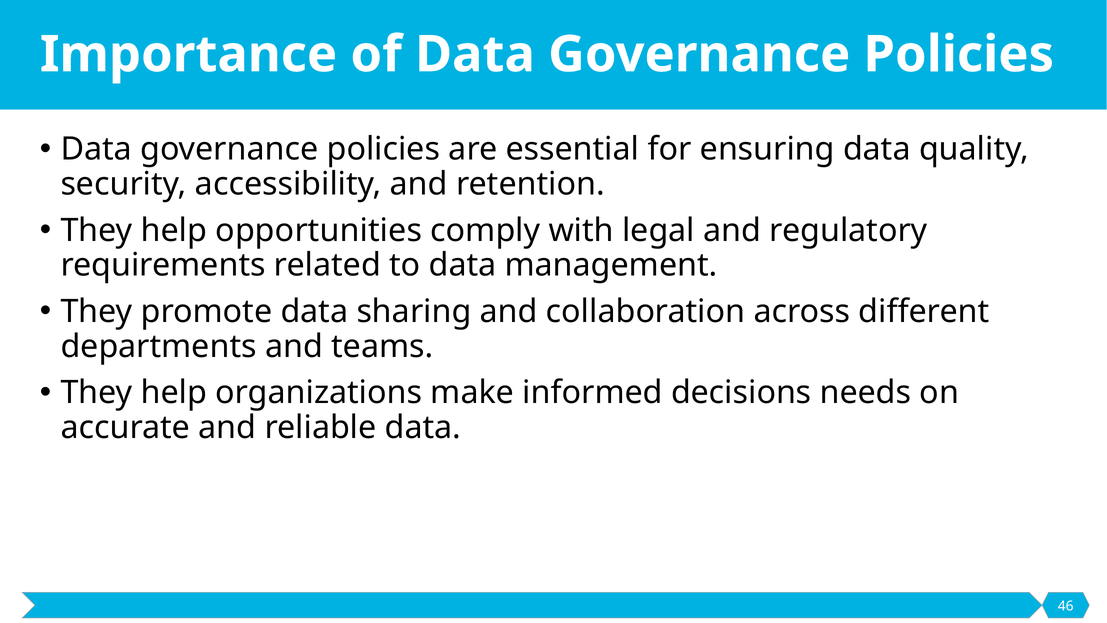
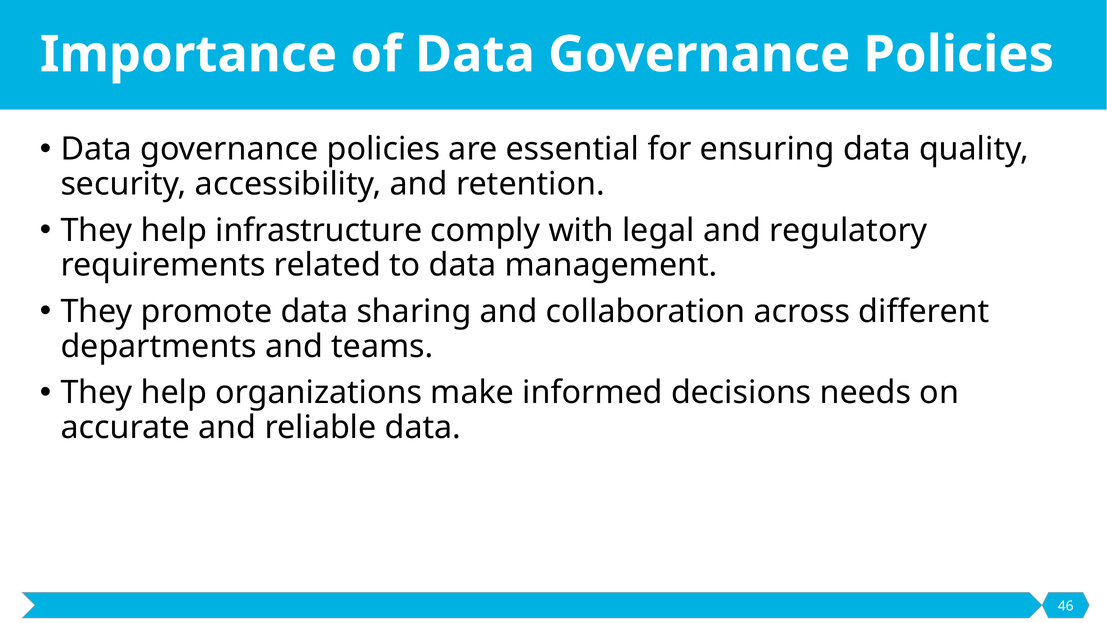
opportunities: opportunities -> infrastructure
